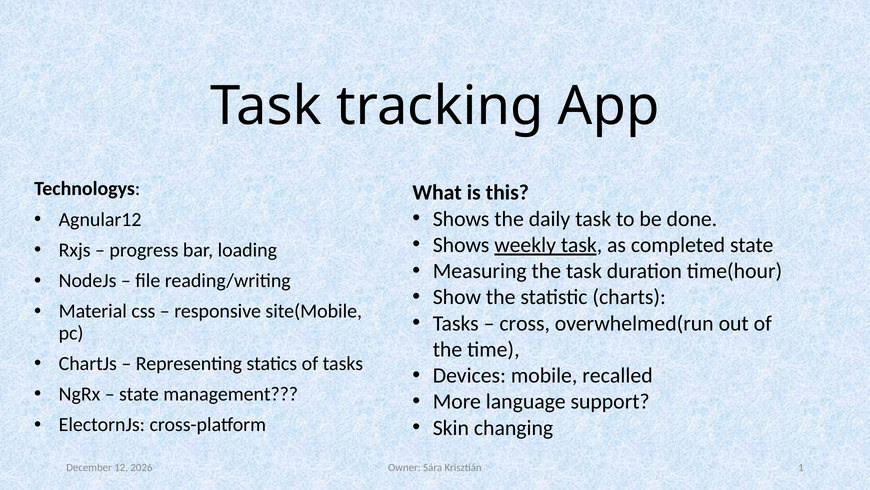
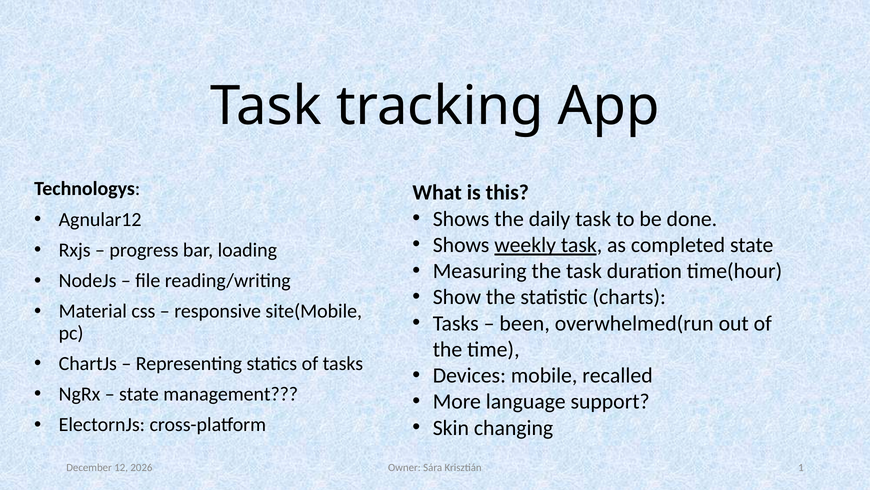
cross: cross -> been
